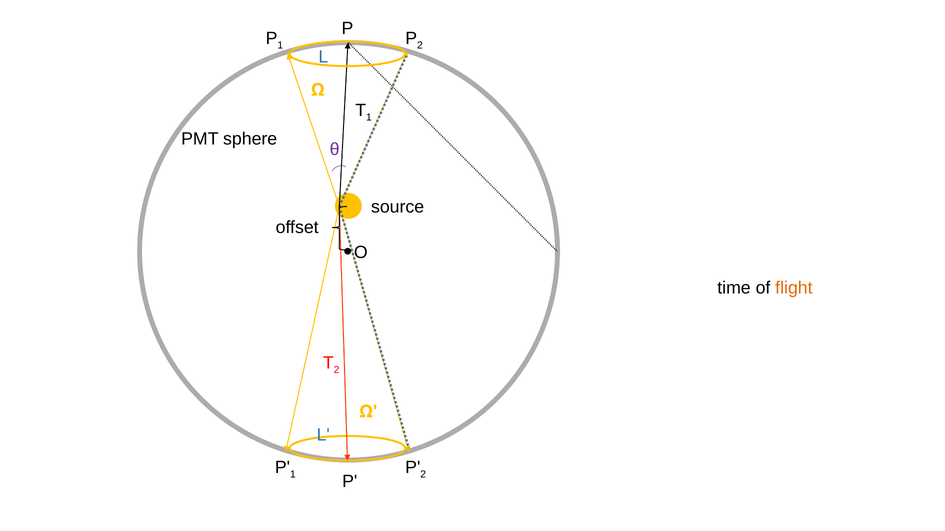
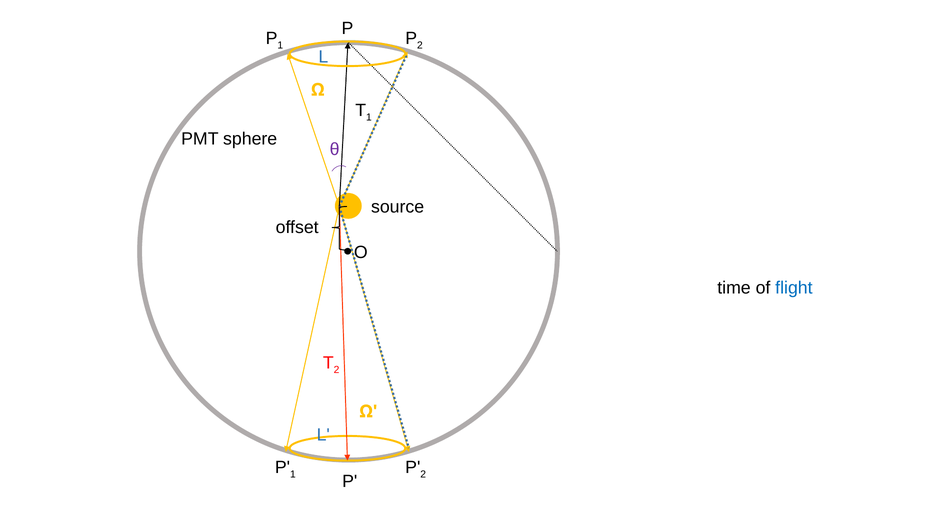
flight colour: orange -> blue
